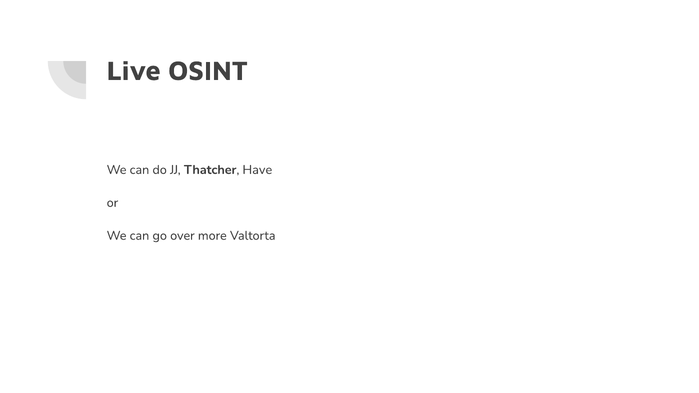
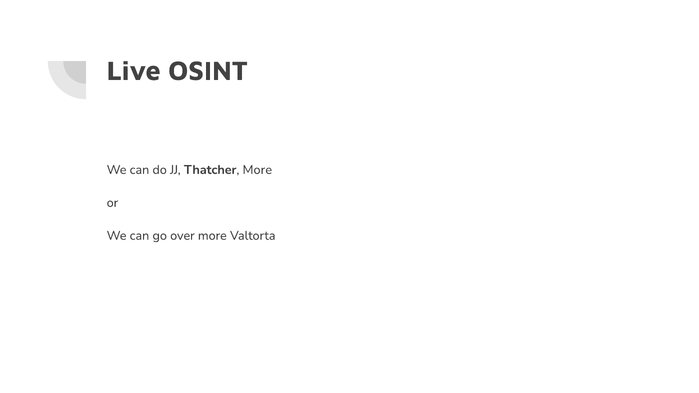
Thatcher Have: Have -> More
